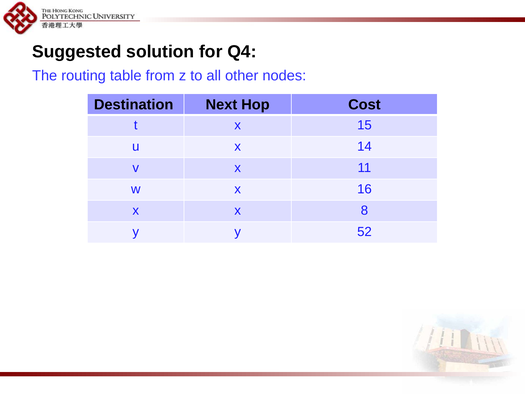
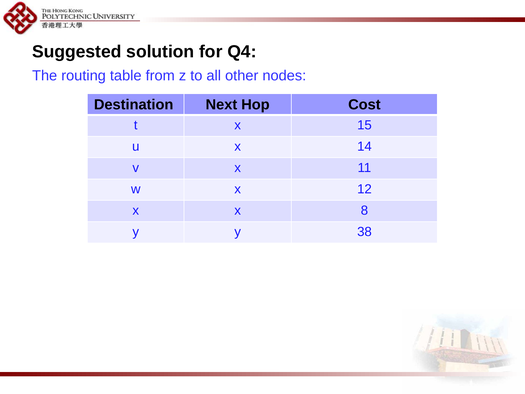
16: 16 -> 12
52: 52 -> 38
